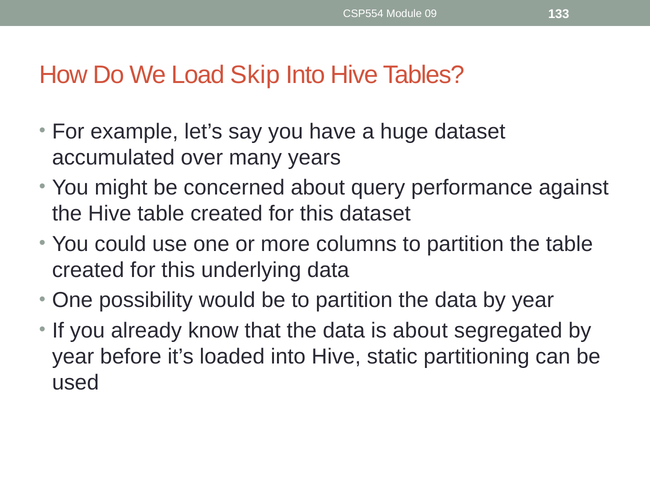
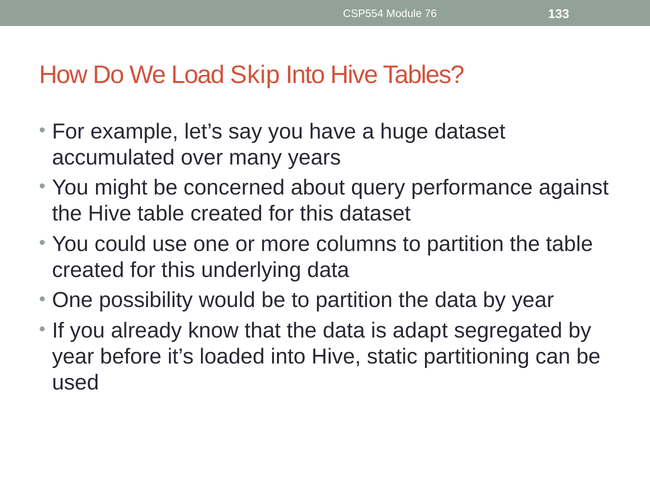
09: 09 -> 76
is about: about -> adapt
